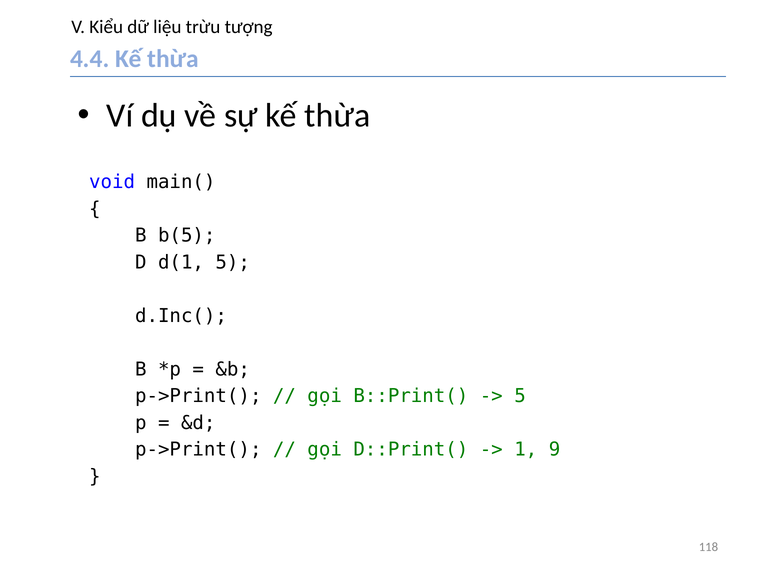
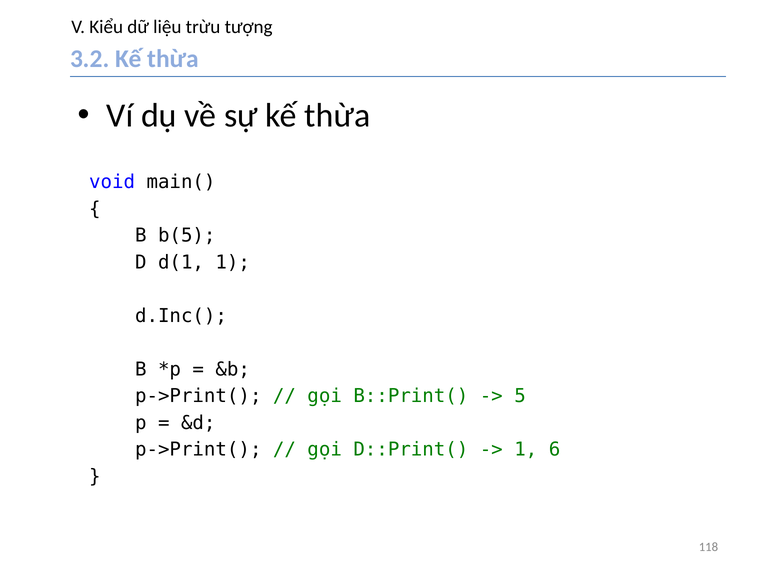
4.4: 4.4 -> 3.2
d(1 5: 5 -> 1
9: 9 -> 6
